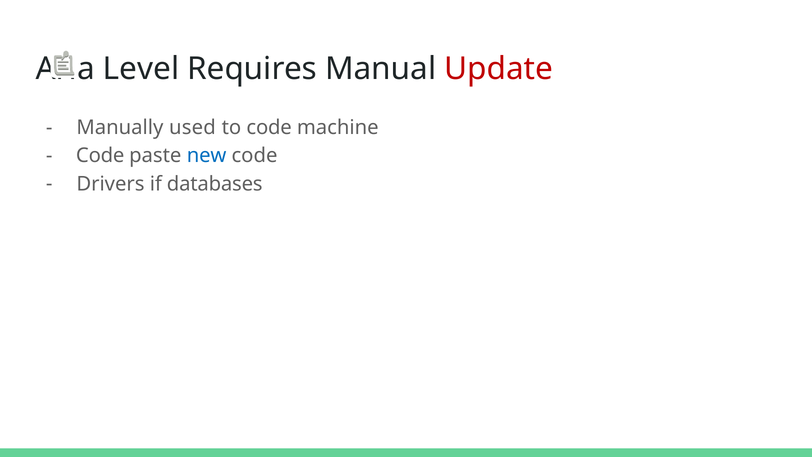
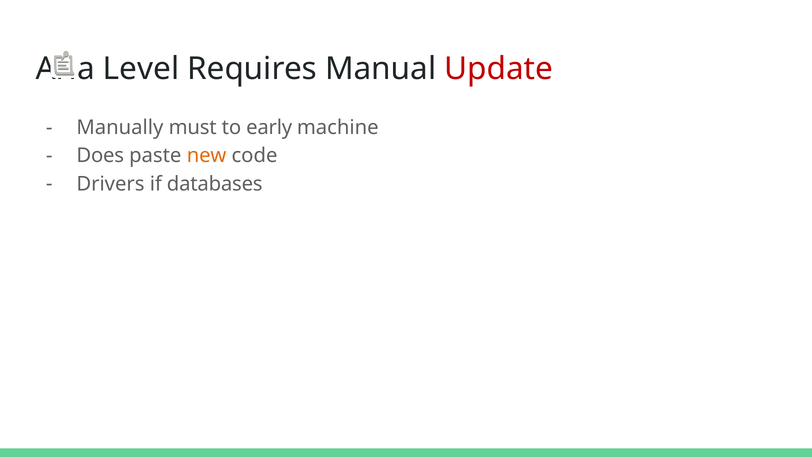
used: used -> must
to code: code -> early
Code at (100, 156): Code -> Does
new colour: blue -> orange
